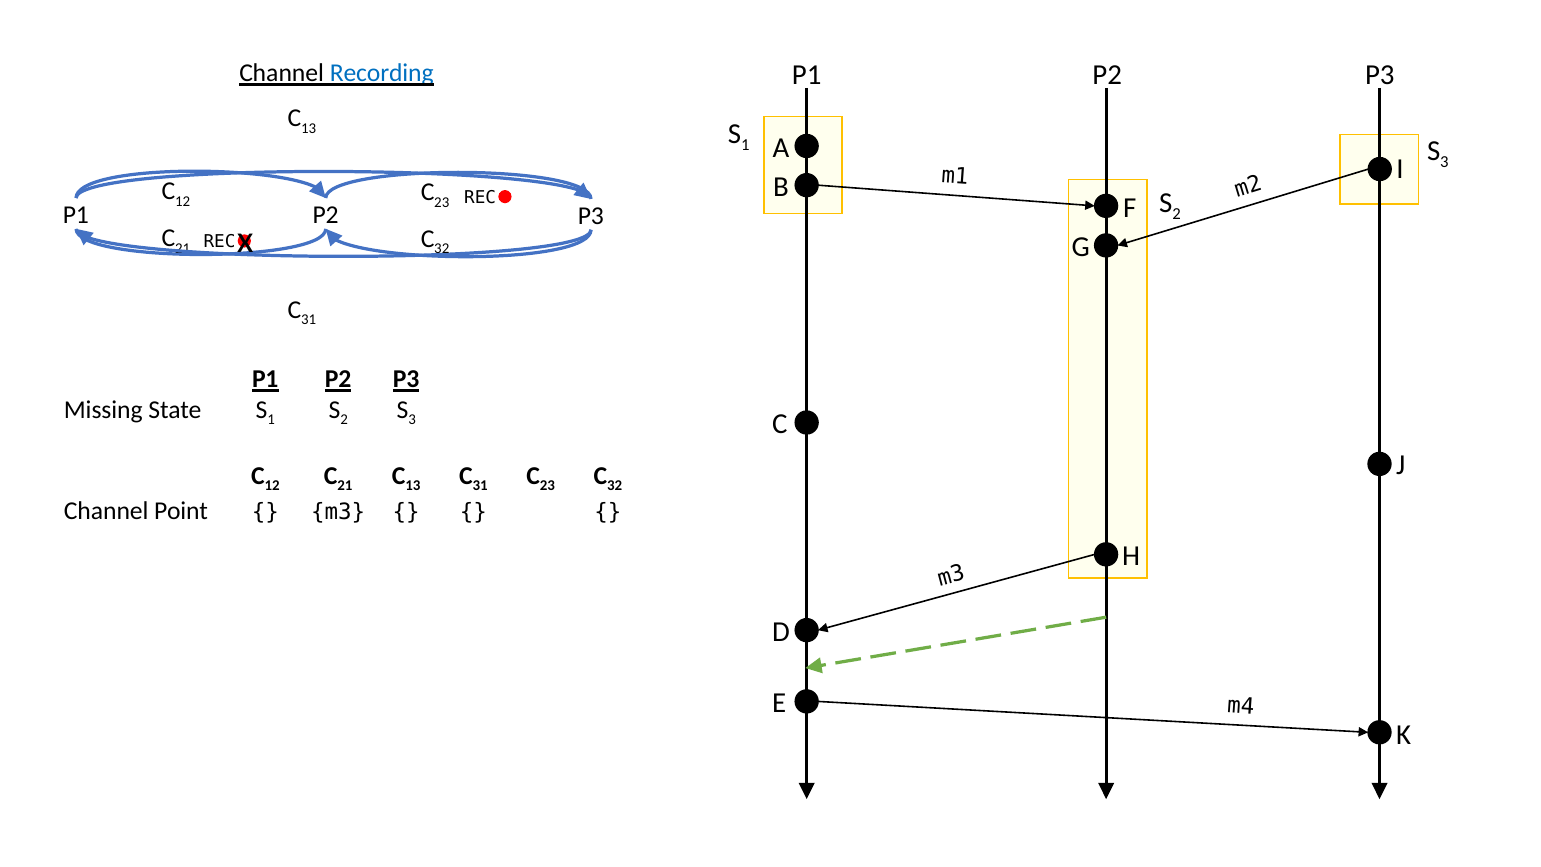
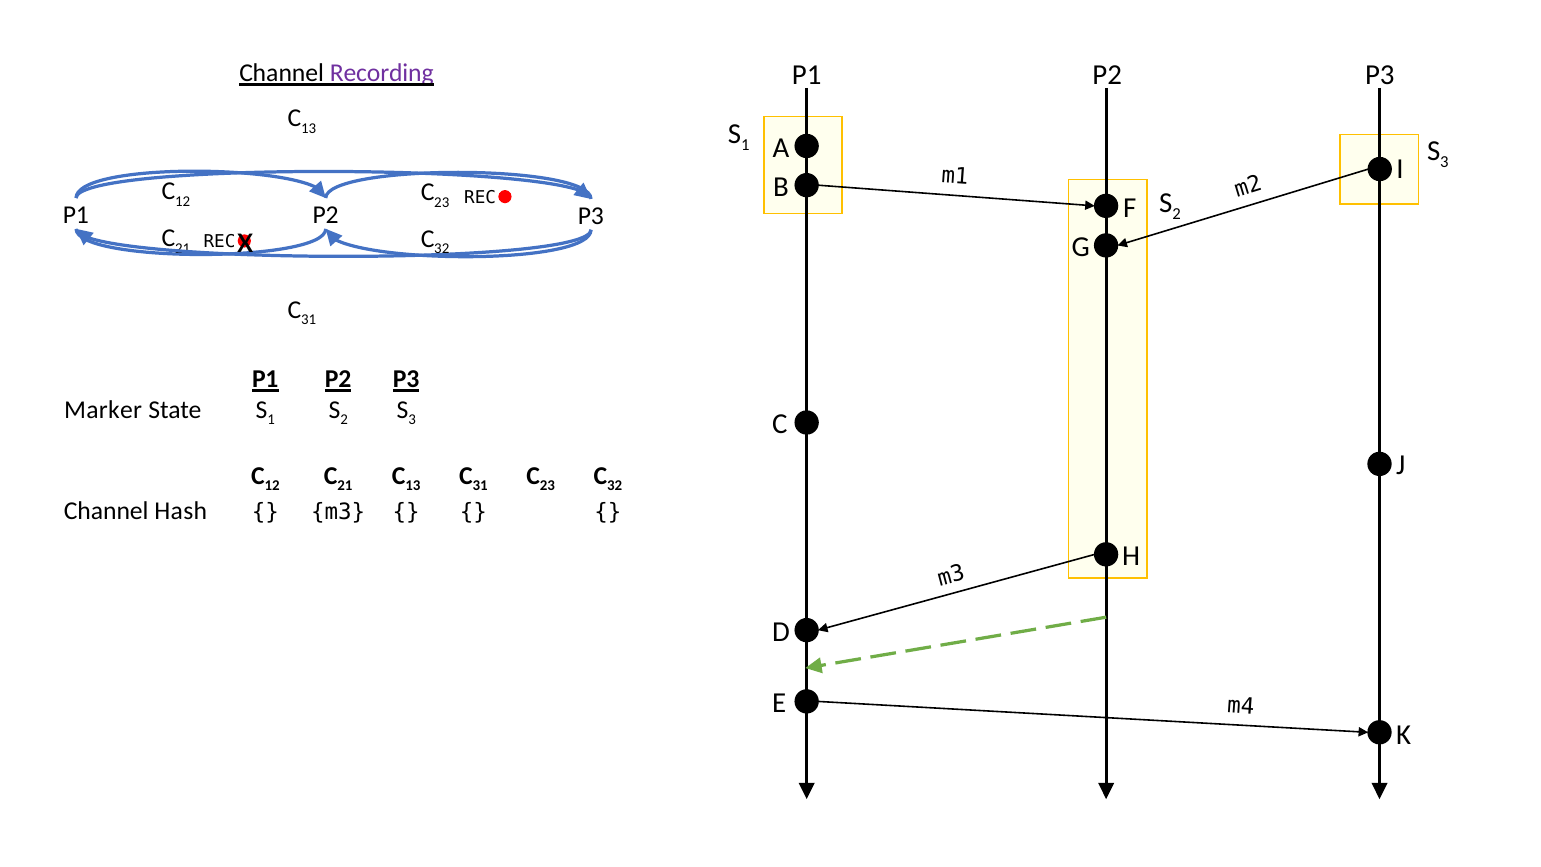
Recording colour: blue -> purple
Missing: Missing -> Marker
Point: Point -> Hash
